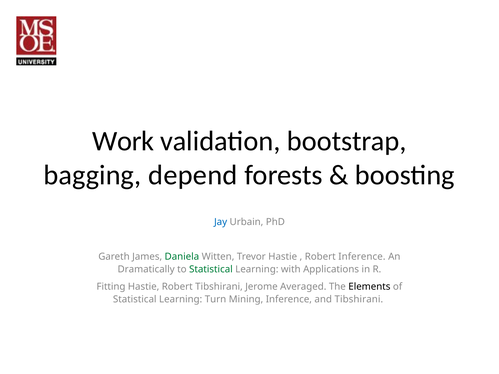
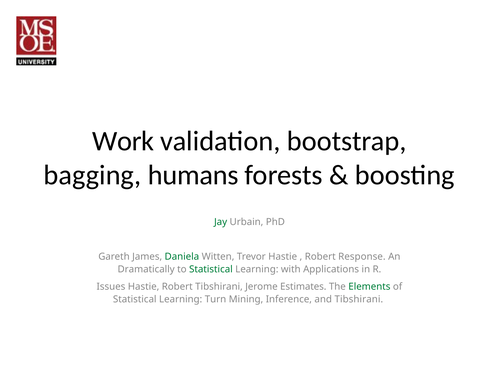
depend: depend -> humans
Jay colour: blue -> green
Robert Inference: Inference -> Response
Fitting: Fitting -> Issues
Averaged: Averaged -> Estimates
Elements colour: black -> green
